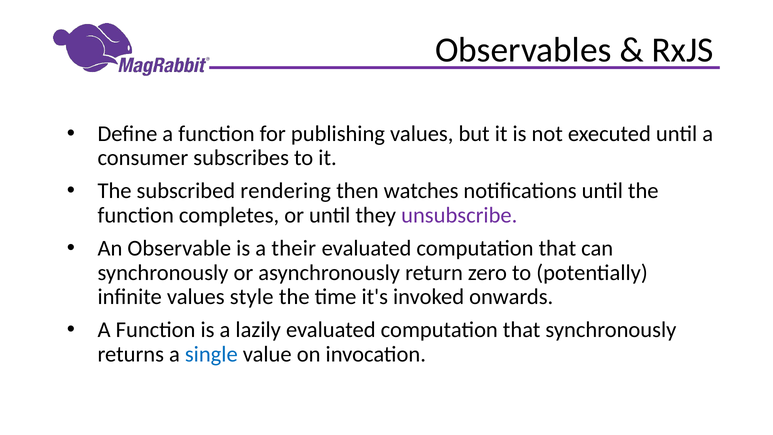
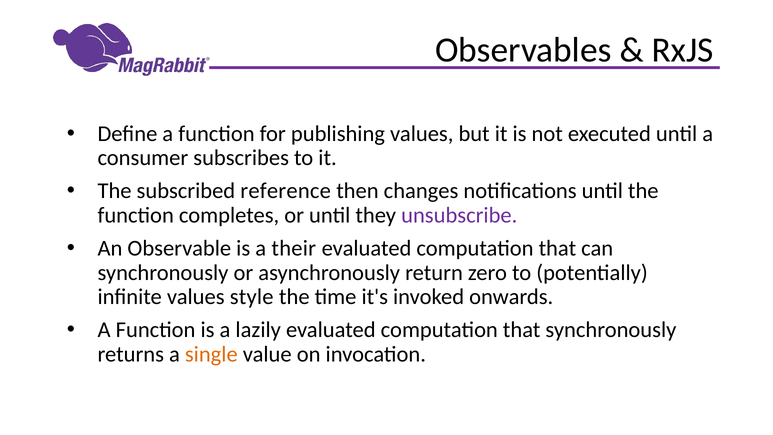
rendering: rendering -> reference
watches: watches -> changes
single colour: blue -> orange
